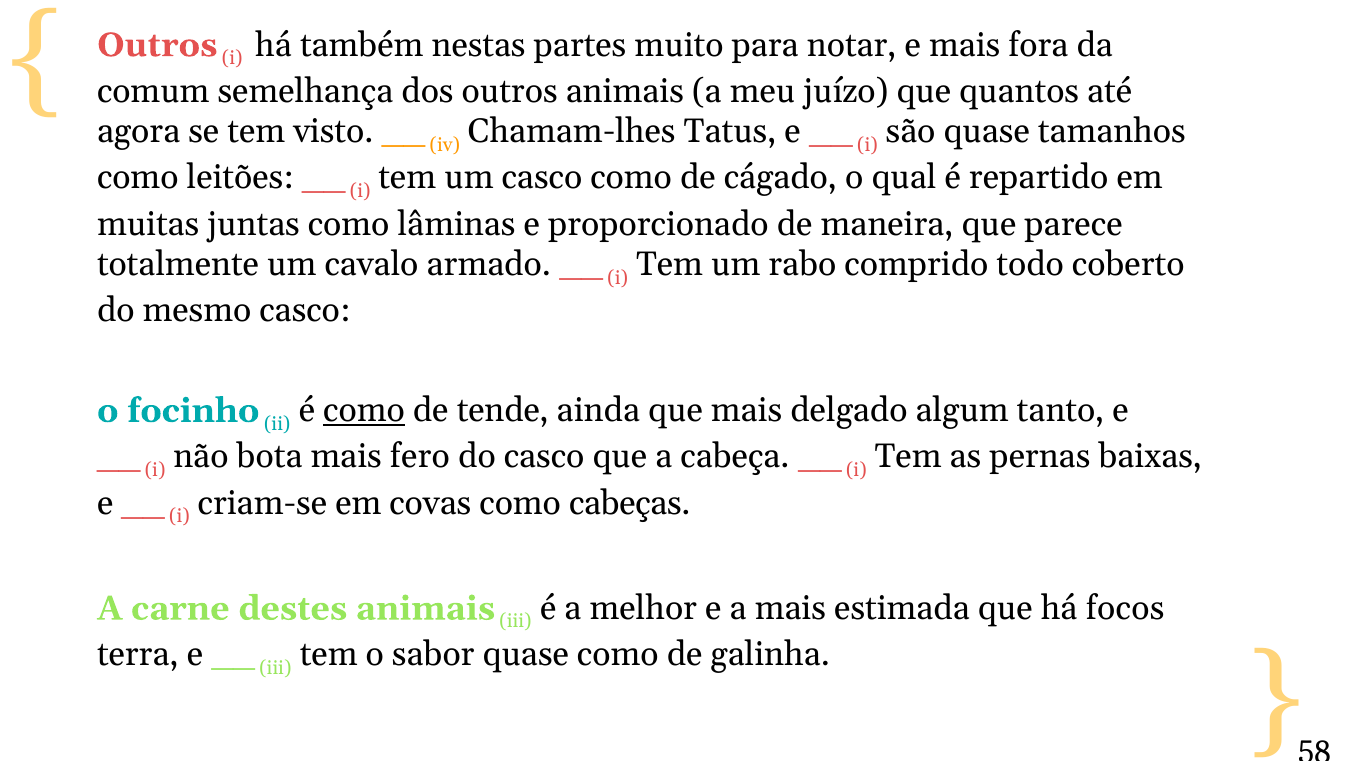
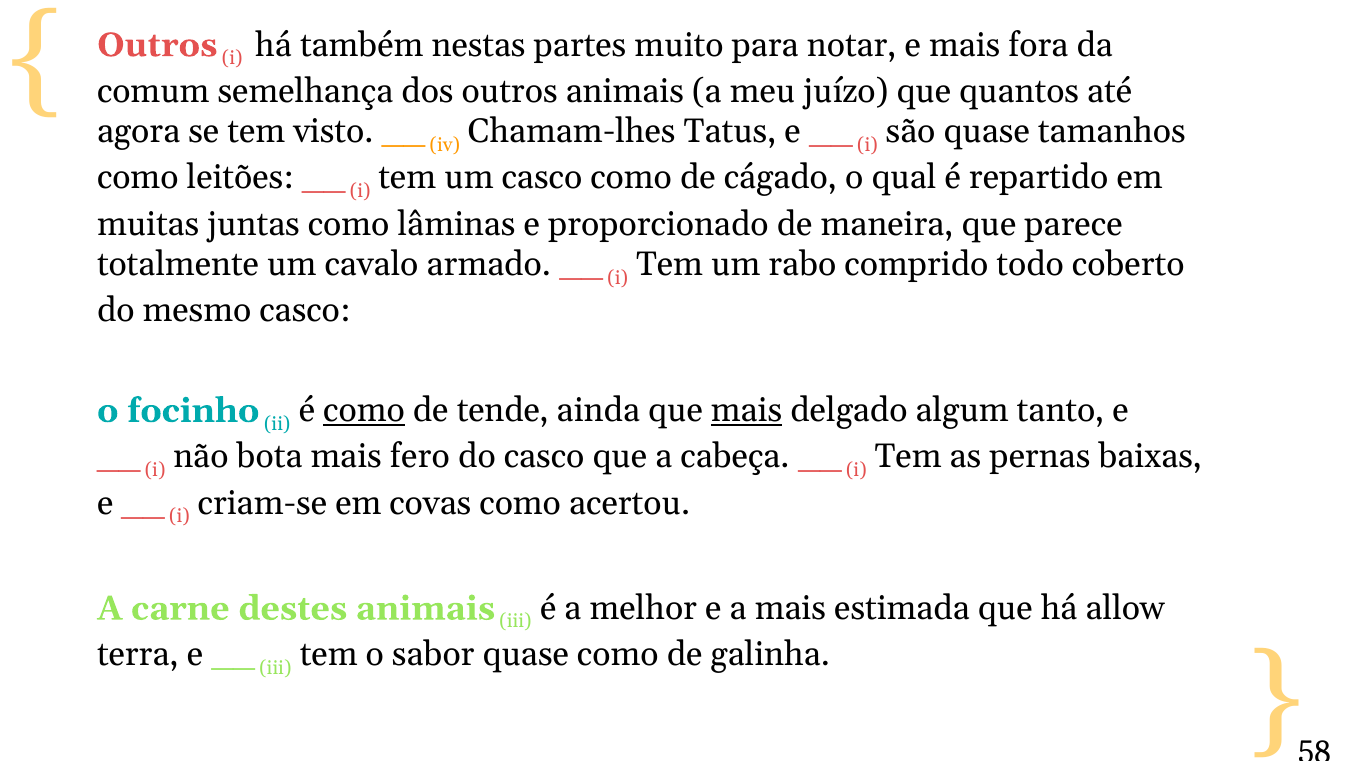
mais at (747, 410) underline: none -> present
cabeças: cabeças -> acertou
focos: focos -> allow
